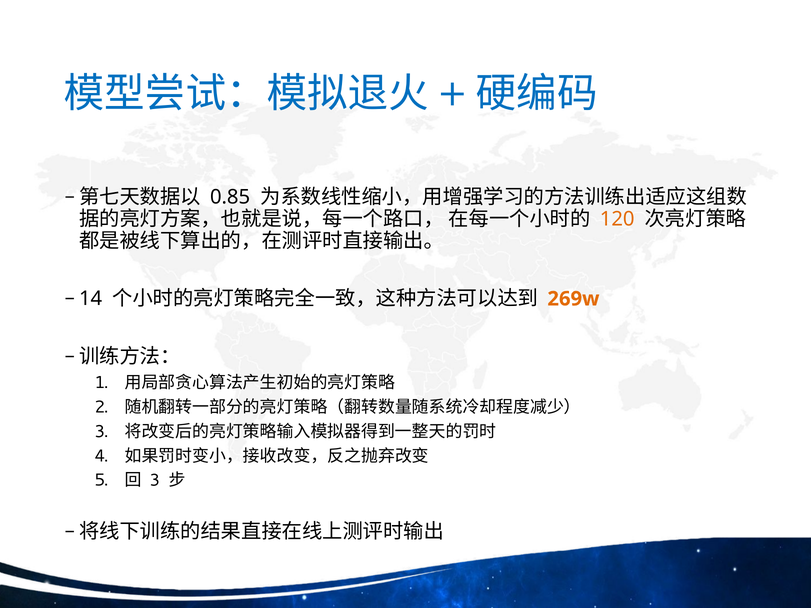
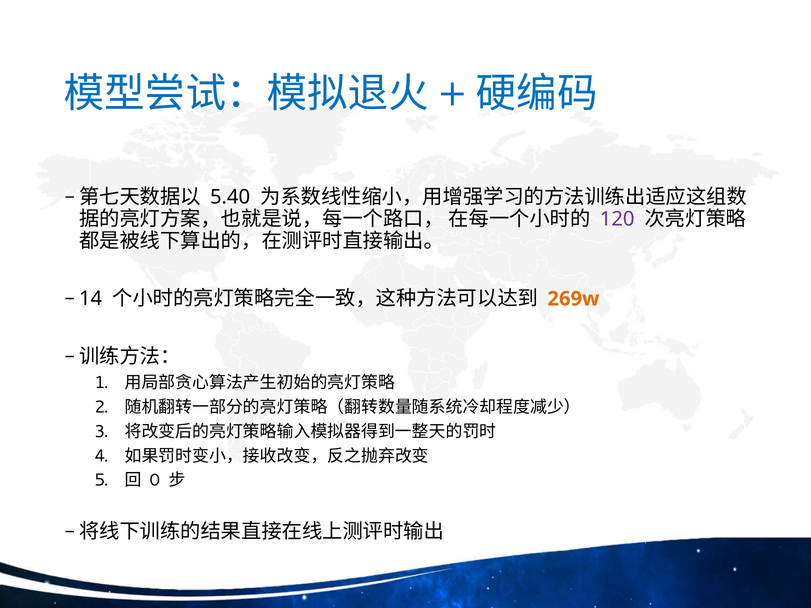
0.85: 0.85 -> 5.40
120 colour: orange -> purple
3 at (155, 480): 3 -> 0
